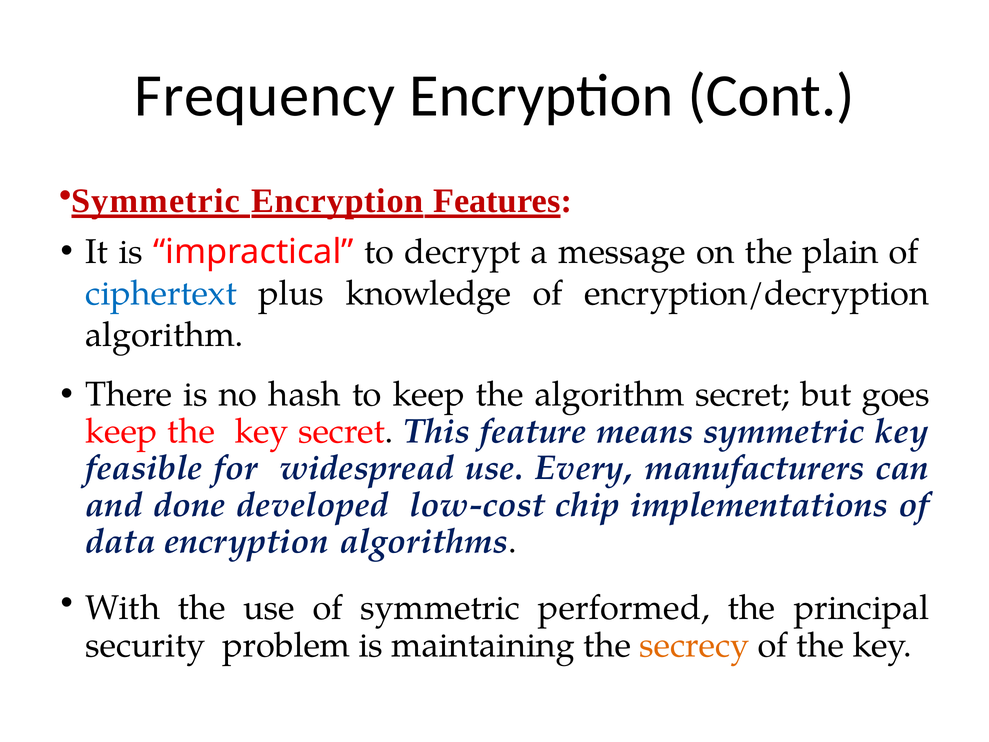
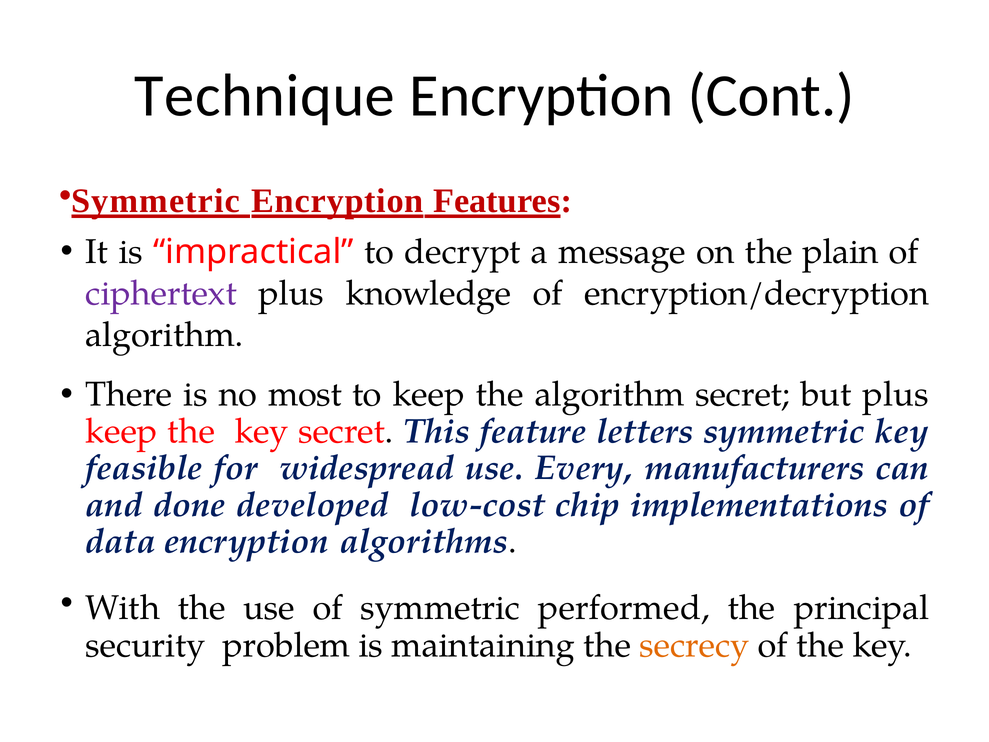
Frequency: Frequency -> Technique
ciphertext colour: blue -> purple
hash: hash -> most
but goes: goes -> plus
means: means -> letters
